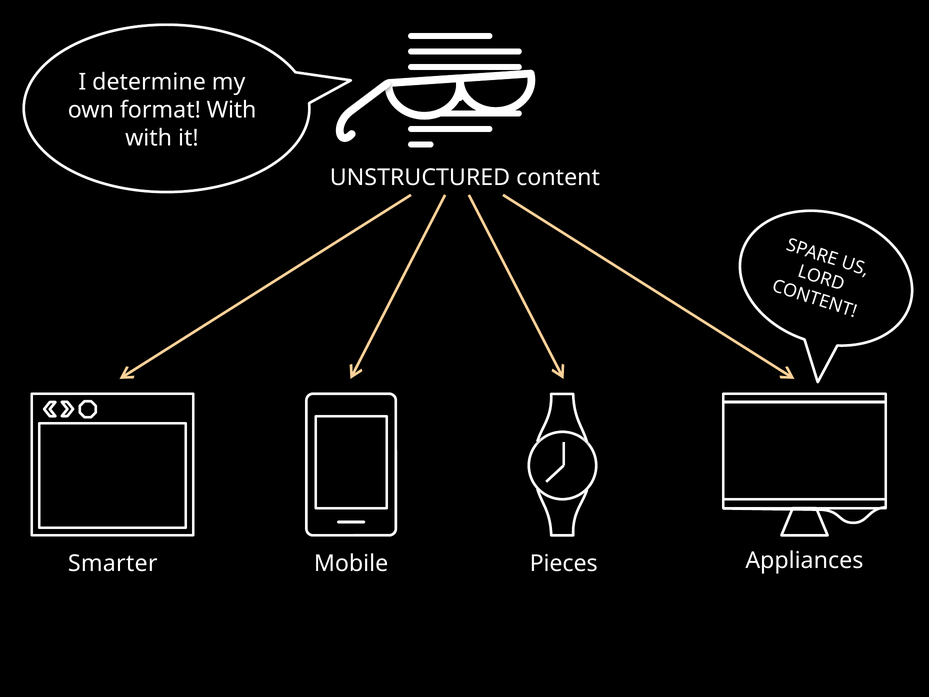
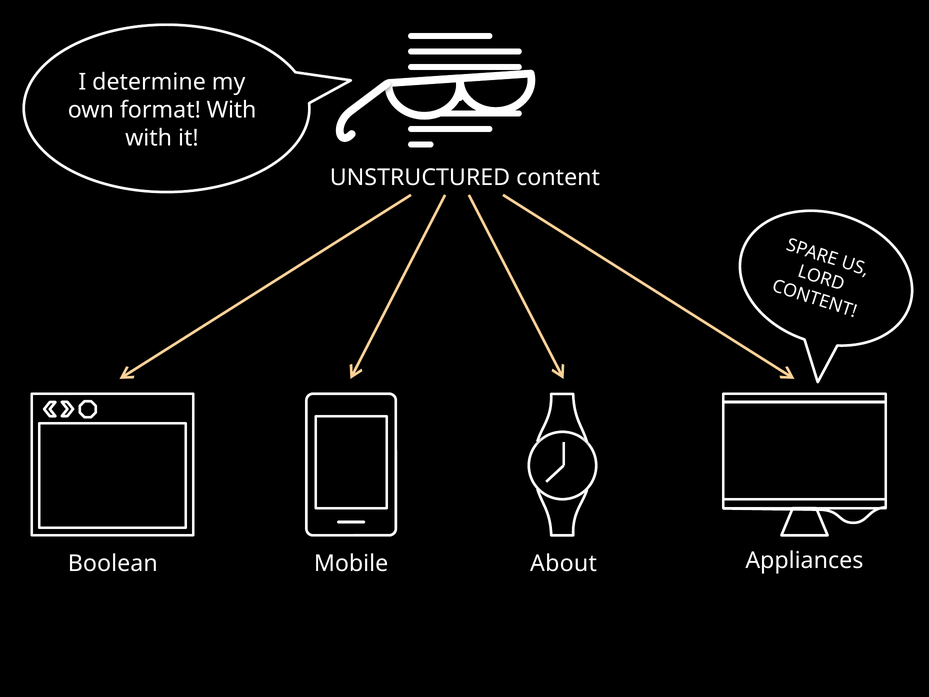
Smarter: Smarter -> Boolean
Pieces: Pieces -> About
